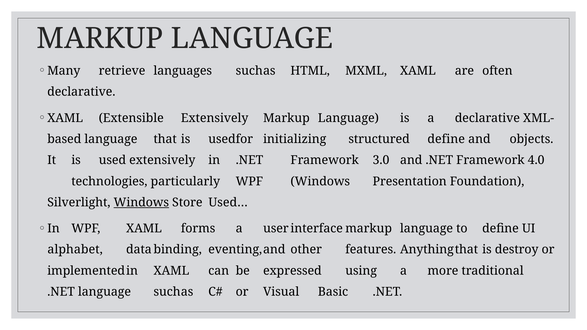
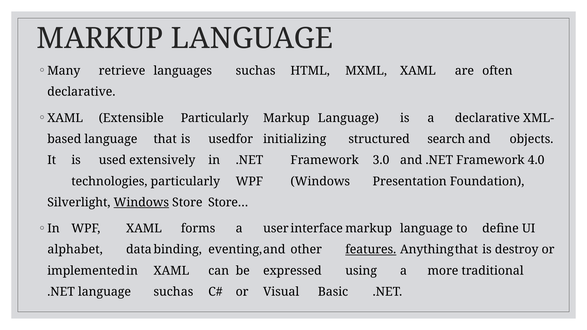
Extensible Extensively: Extensively -> Particularly
structured define: define -> search
Used…: Used… -> Store…
features underline: none -> present
